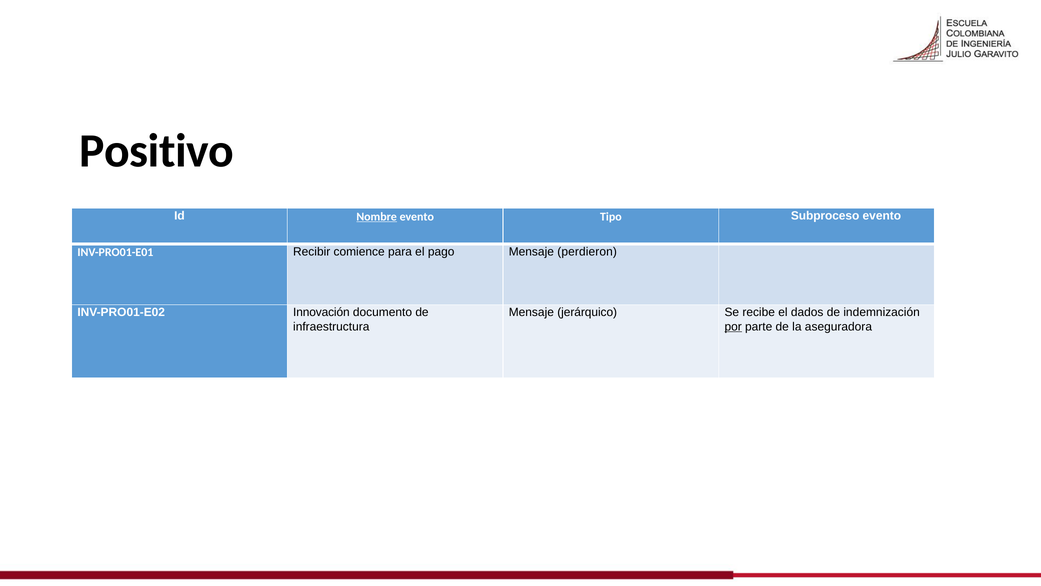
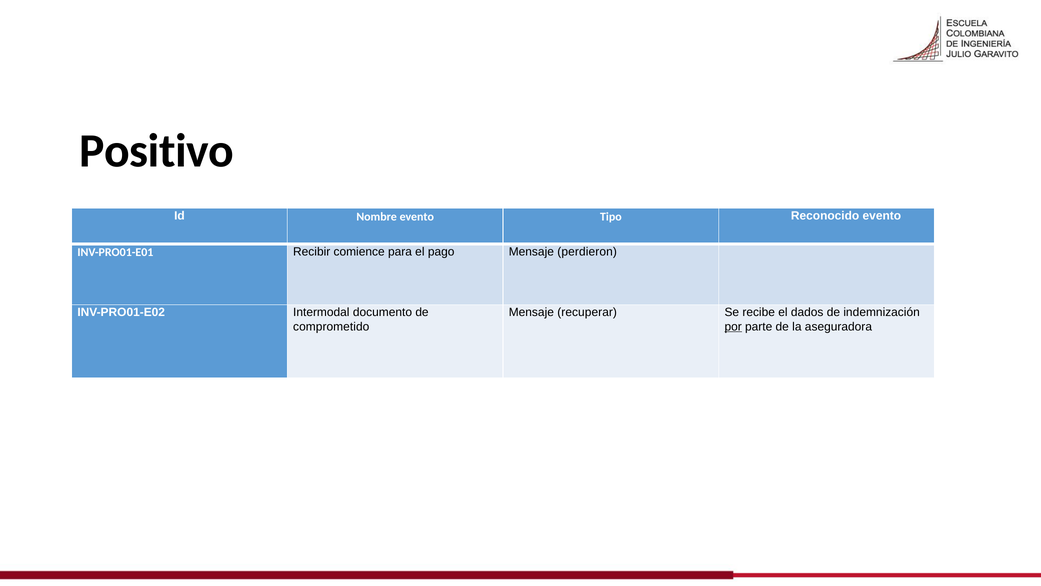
Nombre underline: present -> none
Subproceso: Subproceso -> Reconocido
Innovación: Innovación -> Intermodal
jerárquico: jerárquico -> recuperar
infraestructura: infraestructura -> comprometido
